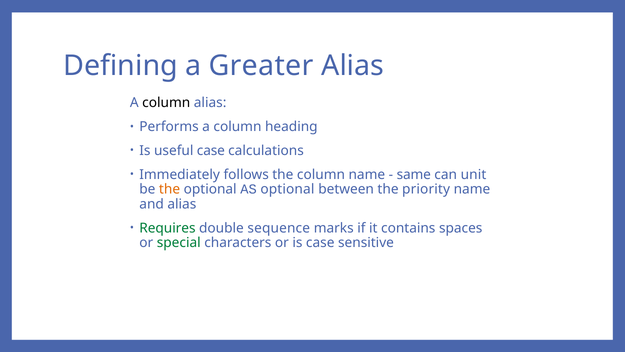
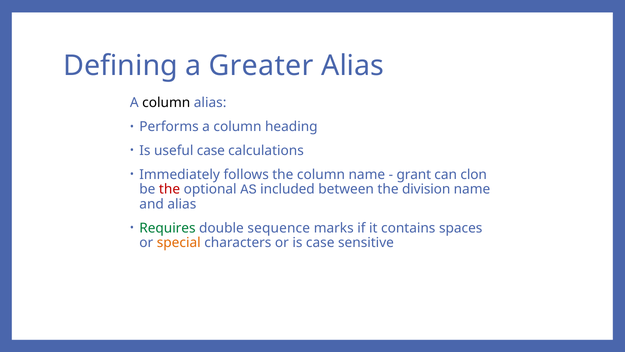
same: same -> grant
unit: unit -> clon
the at (170, 189) colour: orange -> red
AS optional: optional -> included
priority: priority -> division
special colour: green -> orange
